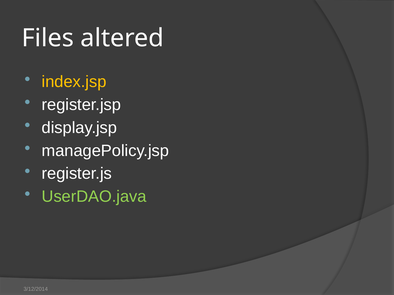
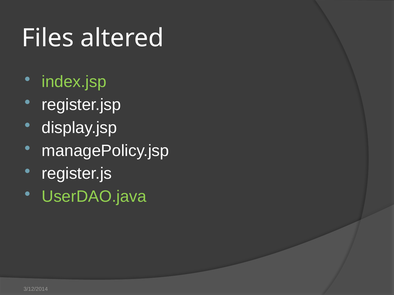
index.jsp colour: yellow -> light green
